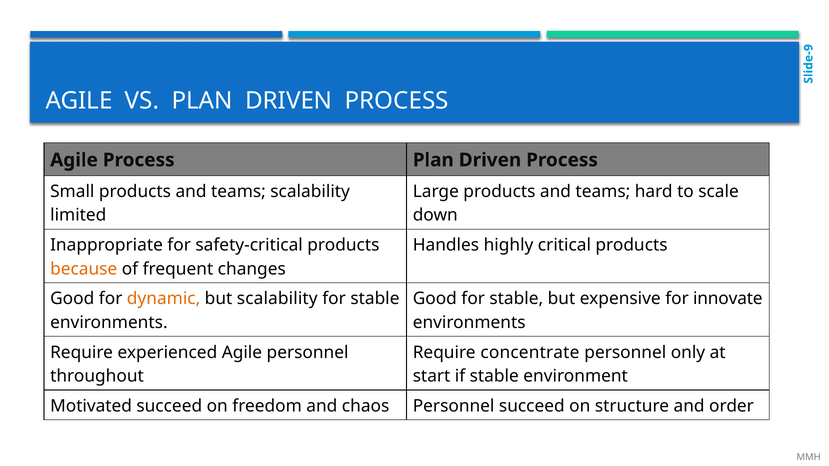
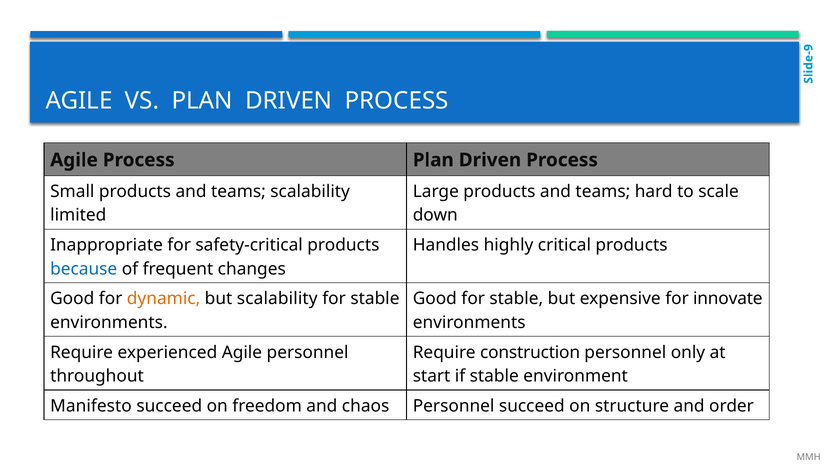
because colour: orange -> blue
concentrate: concentrate -> construction
Motivated: Motivated -> Manifesto
